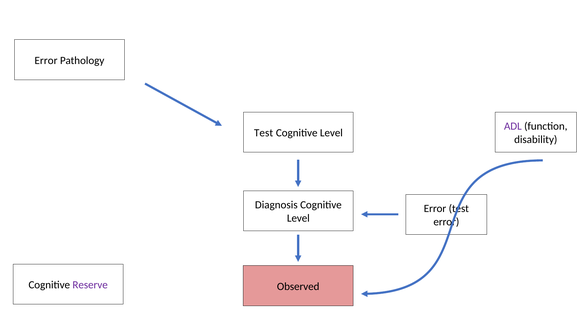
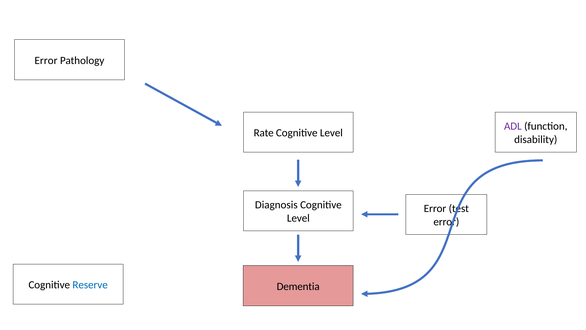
Test at (264, 133): Test -> Rate
Reserve colour: purple -> blue
Observed: Observed -> Dementia
